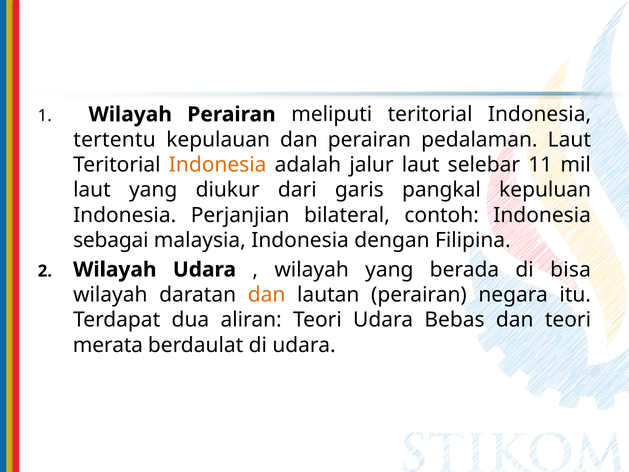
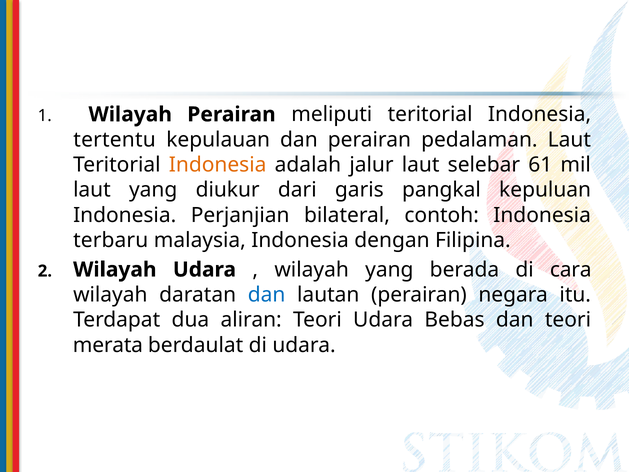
11: 11 -> 61
sebagai: sebagai -> terbaru
bisa: bisa -> cara
dan at (267, 295) colour: orange -> blue
